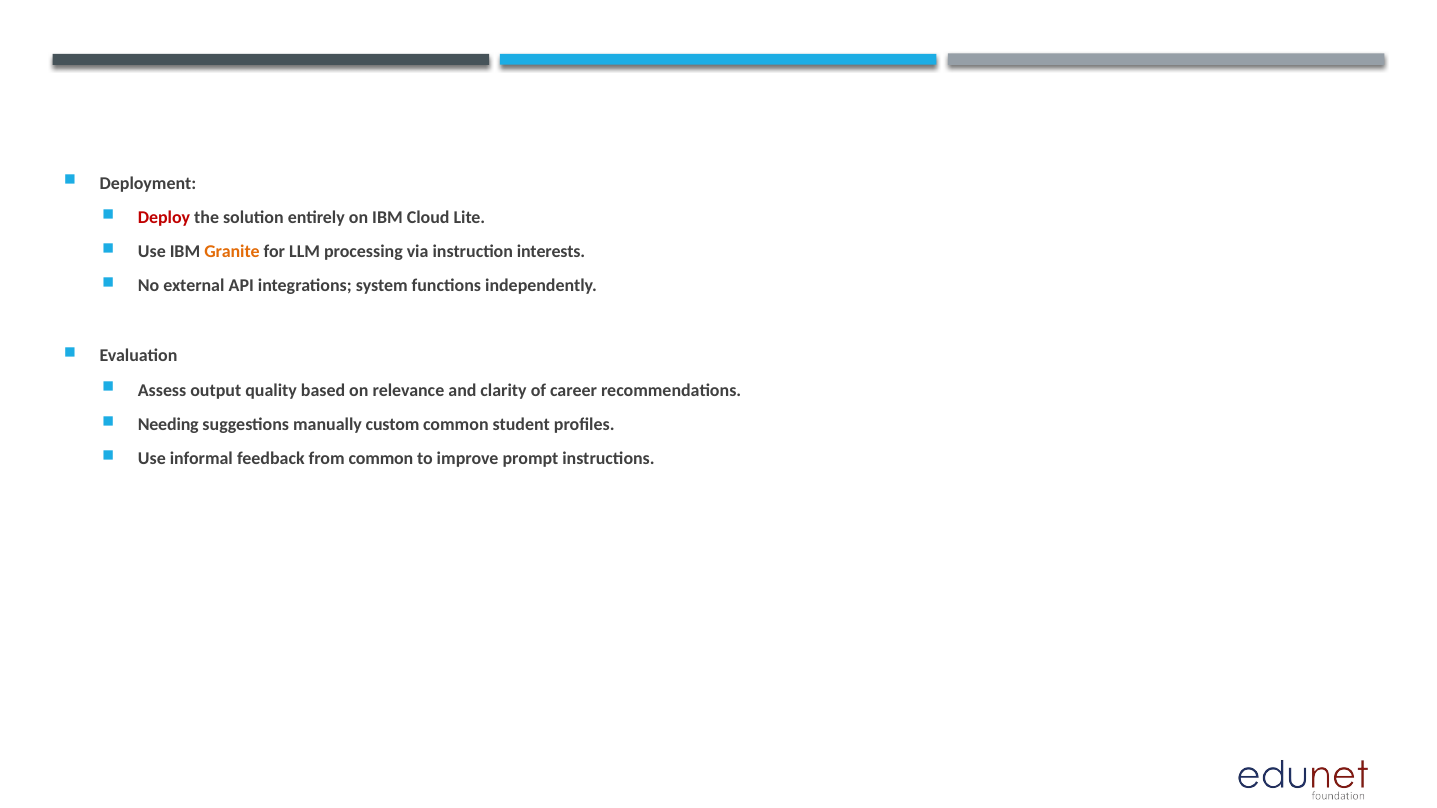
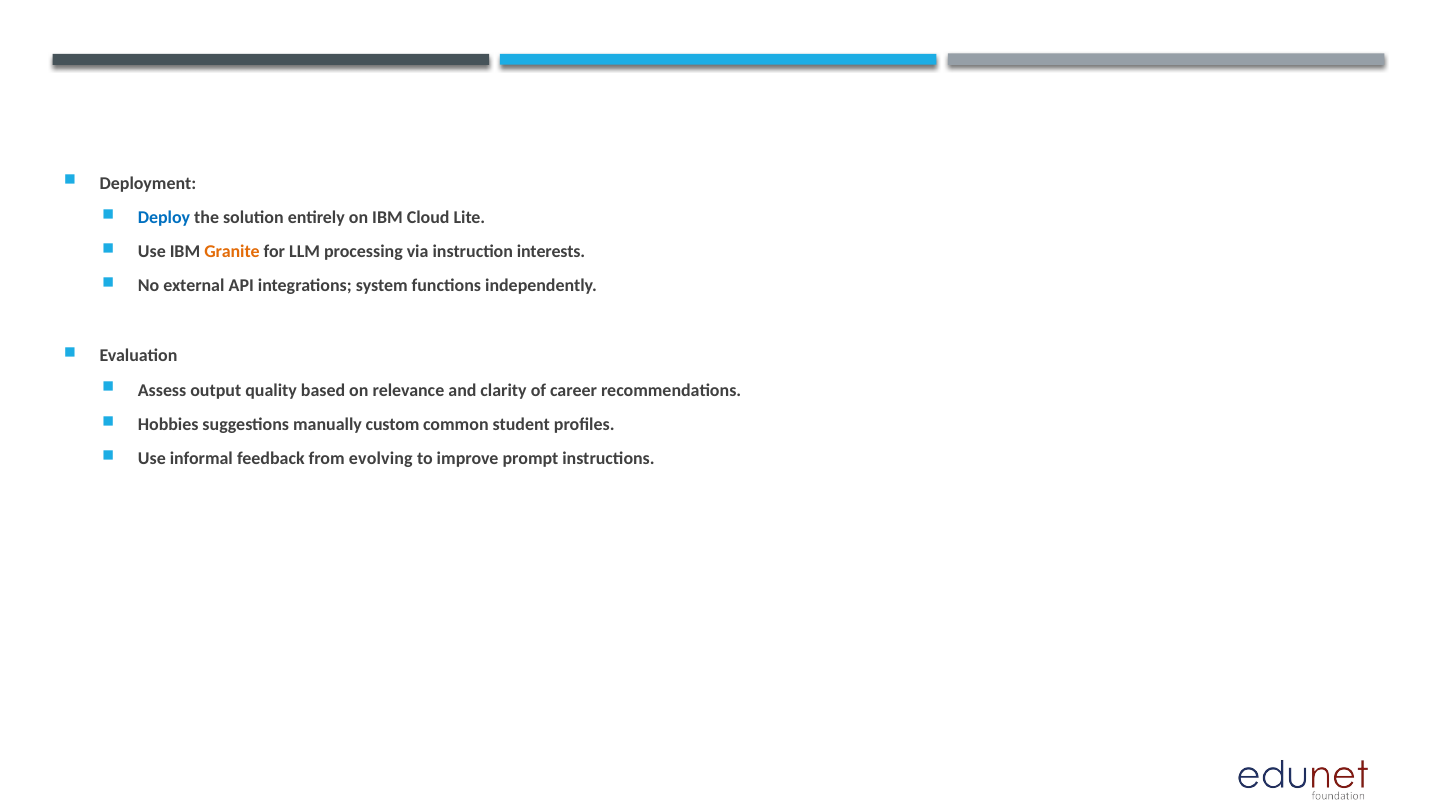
Deploy colour: red -> blue
Needing: Needing -> Hobbies
from common: common -> evolving
